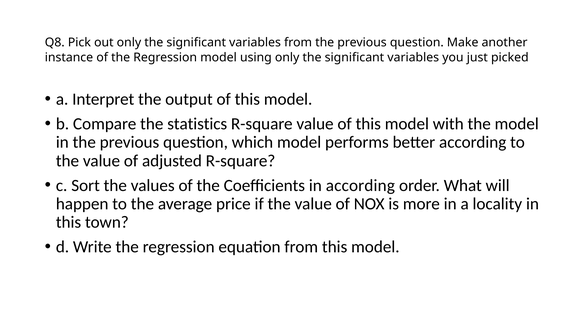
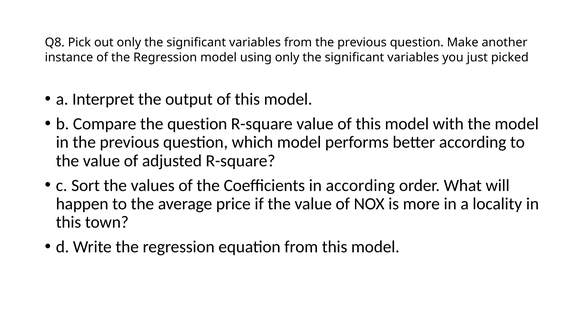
the statistics: statistics -> question
